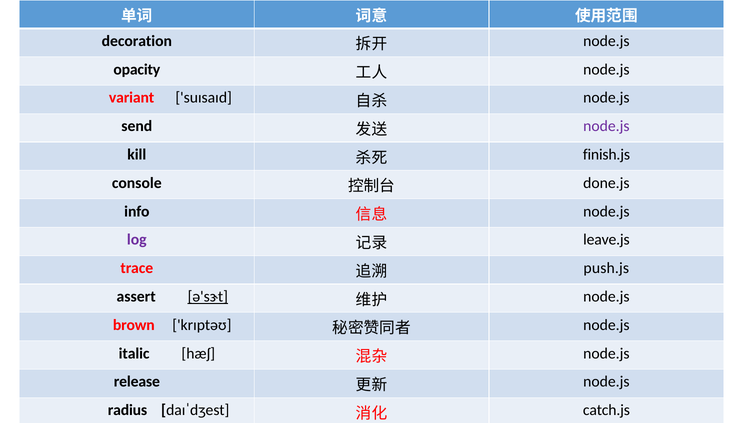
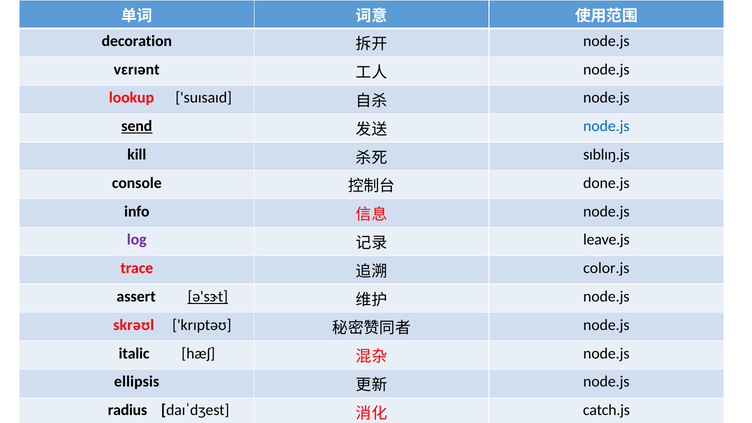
opacity: opacity -> vɛrɪənt
variant: variant -> lookup
send underline: none -> present
node.js at (606, 126) colour: purple -> blue
finish.js: finish.js -> sɪblɪŋ.js
push.js: push.js -> color.js
brown: brown -> skrəʊl
release: release -> ellipsis
